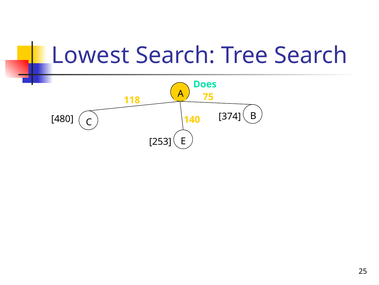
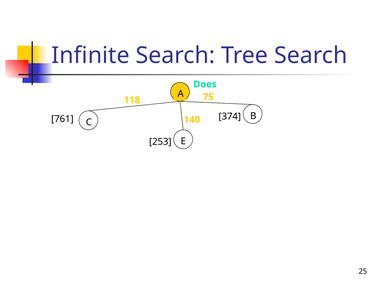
Lowest: Lowest -> Infinite
480: 480 -> 761
